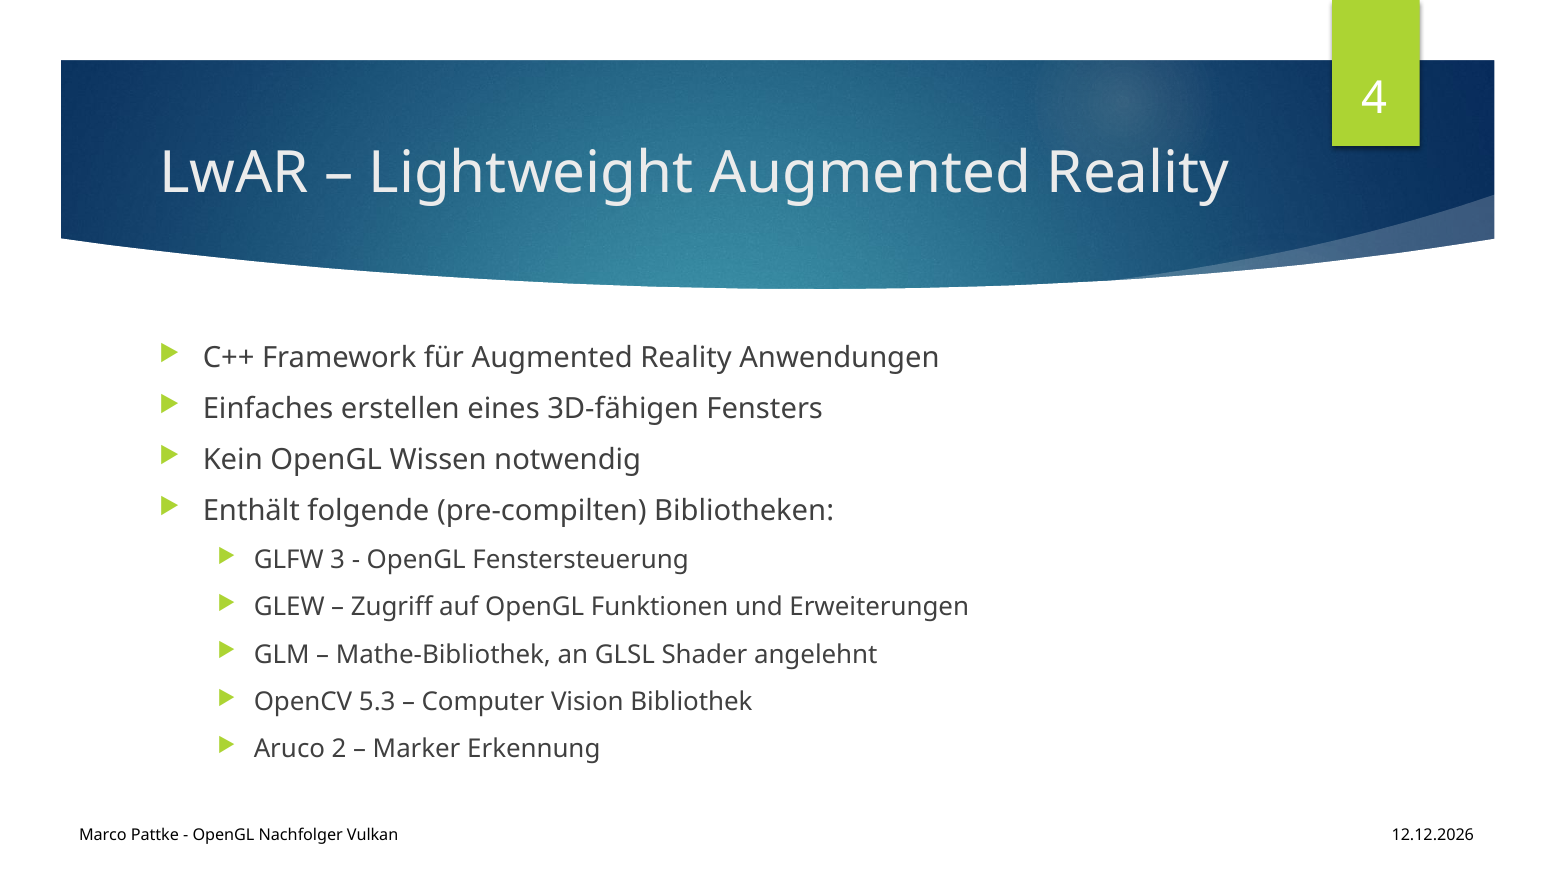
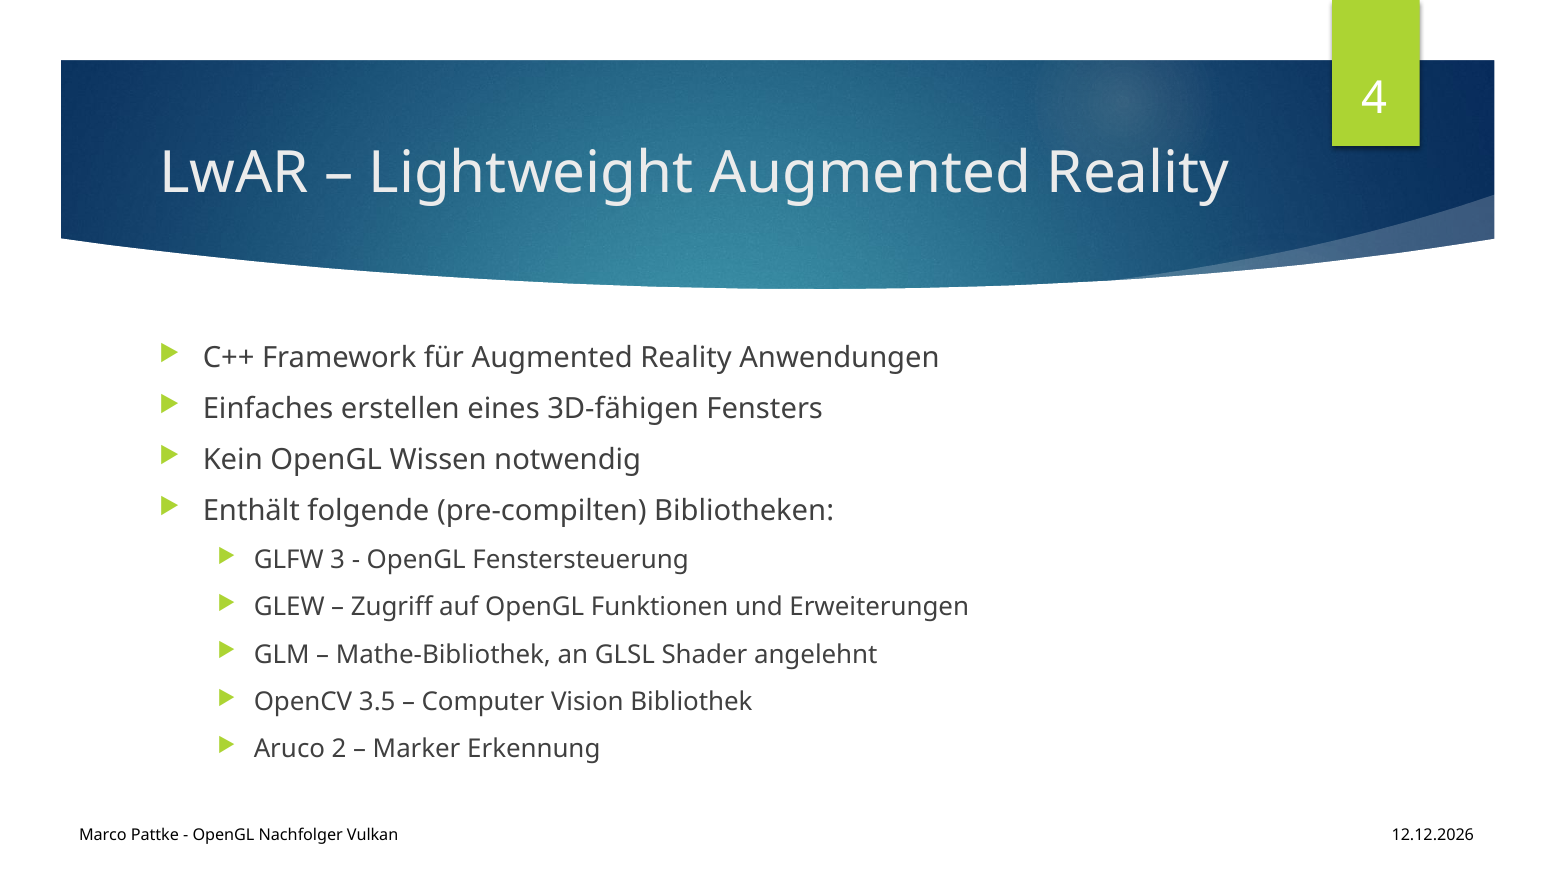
5.3: 5.3 -> 3.5
